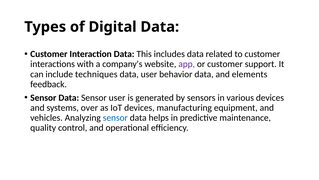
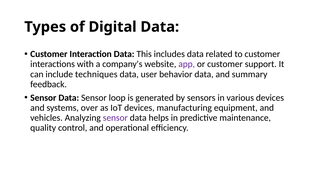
elements: elements -> summary
Sensor user: user -> loop
sensor at (115, 117) colour: blue -> purple
